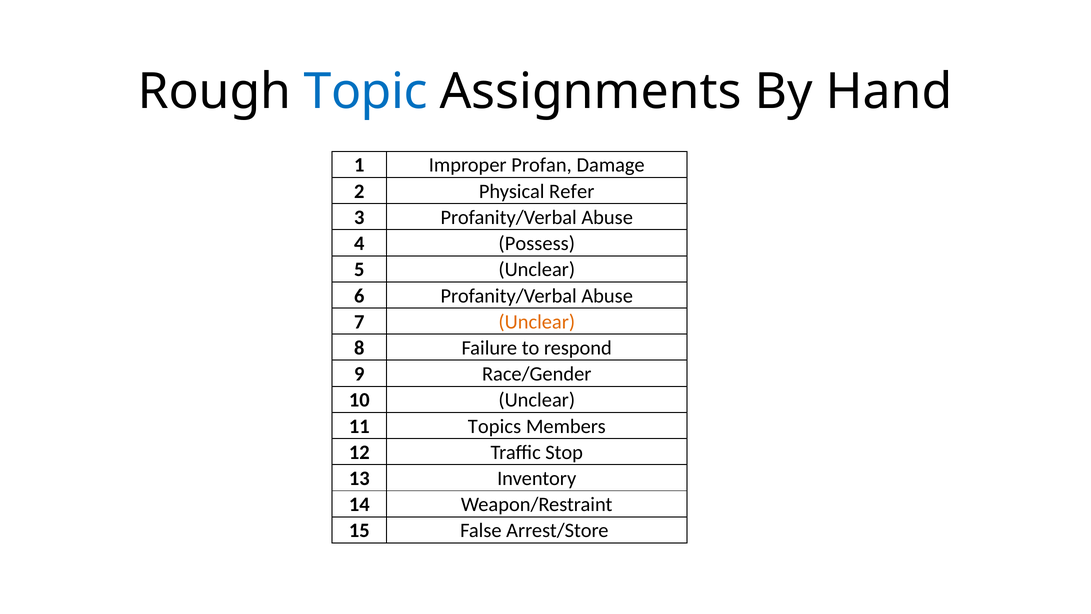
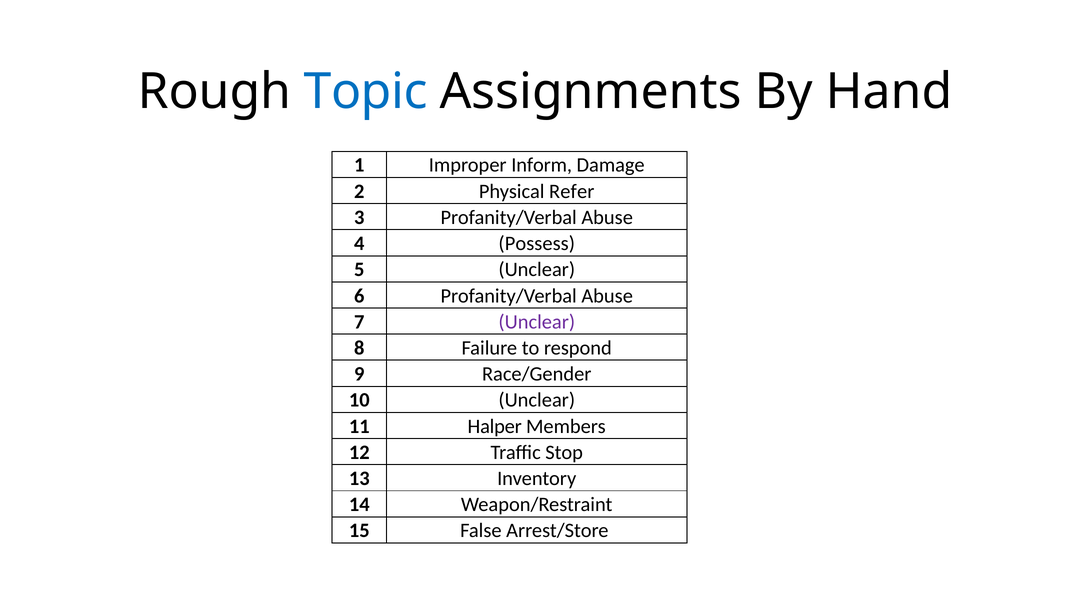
Profan: Profan -> Inform
Unclear at (537, 322) colour: orange -> purple
Topics: Topics -> Halper
